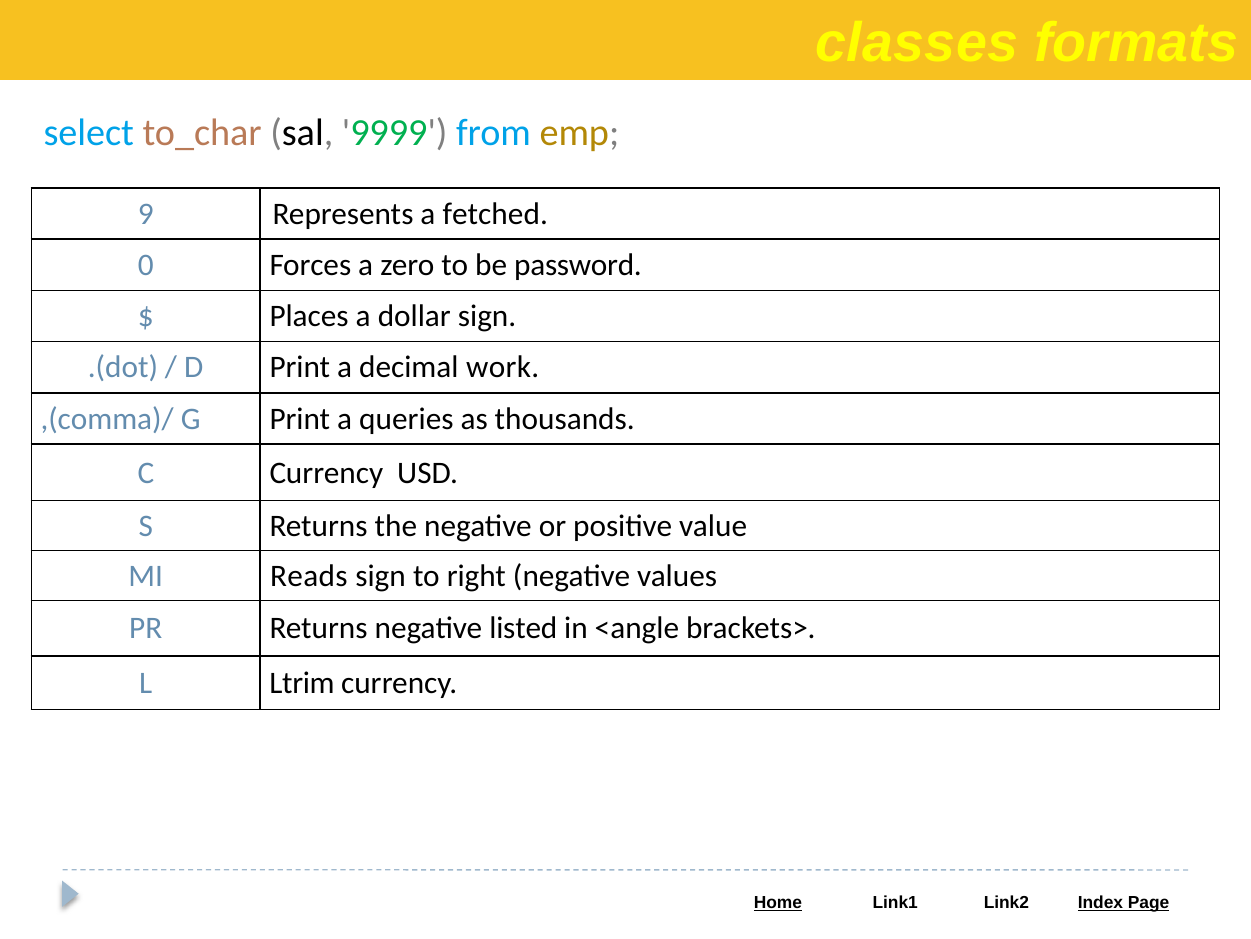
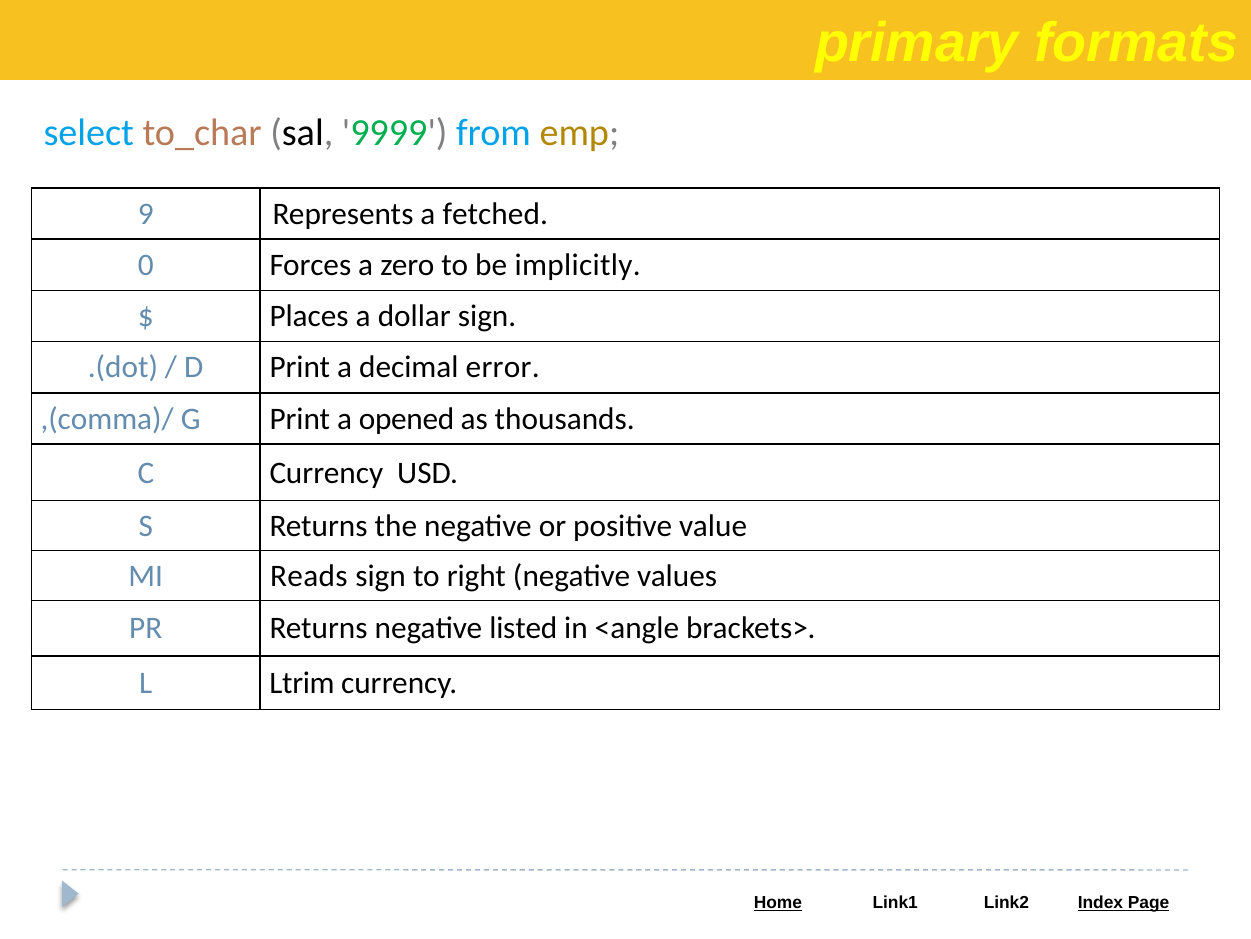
classes: classes -> primary
password: password -> implicitly
work: work -> error
queries: queries -> opened
